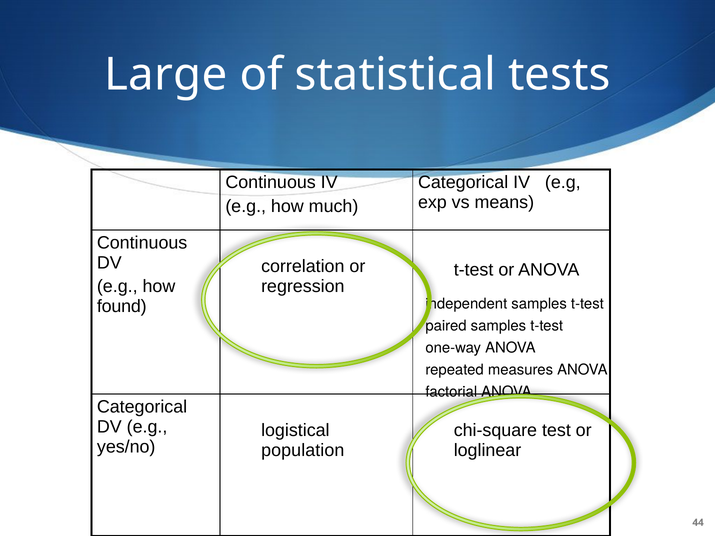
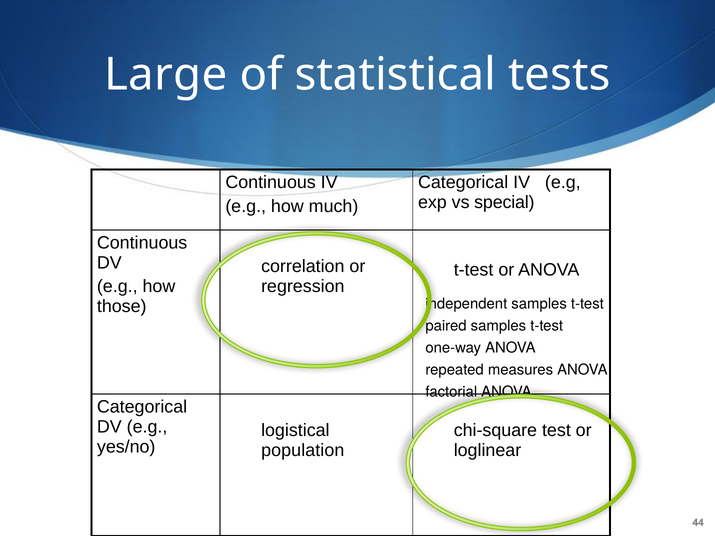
means: means -> special
found: found -> those
